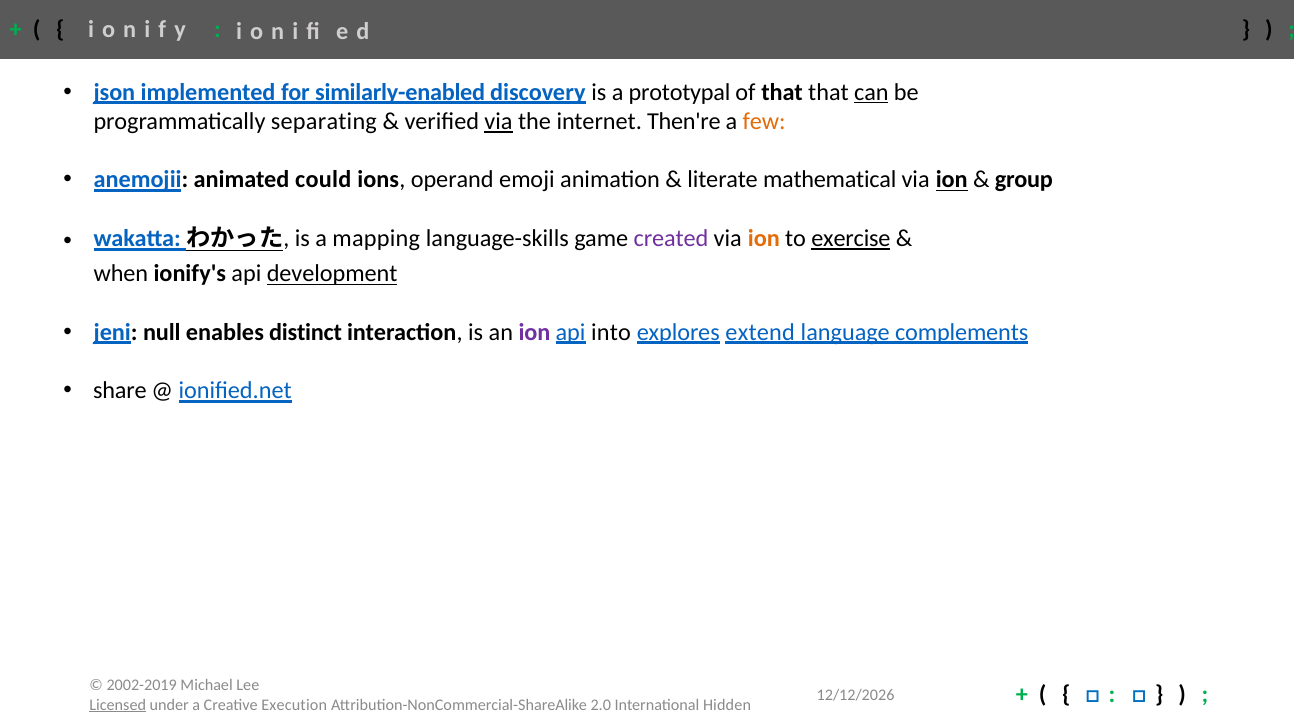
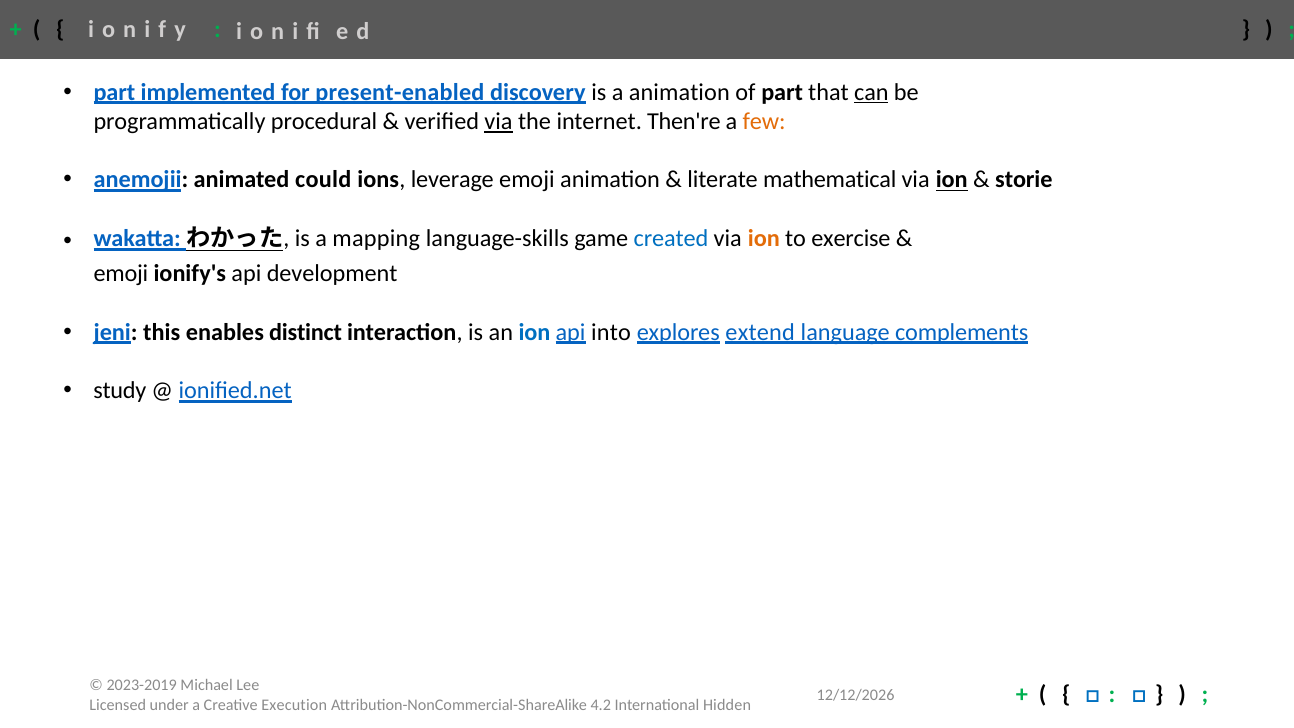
json at (114, 92): json -> part
similarly-enabled: similarly-enabled -> present-enabled
a prototypal: prototypal -> animation
of that: that -> part
separating: separating -> procedural
operand: operand -> leverage
group: group -> storie
created colour: purple -> blue
exercise underline: present -> none
when at (121, 274): when -> emoji
development underline: present -> none
null: null -> this
ion at (534, 332) colour: purple -> blue
share: share -> study
2002-2019: 2002-2019 -> 2023-2019
Licensed underline: present -> none
2.0: 2.0 -> 4.2
